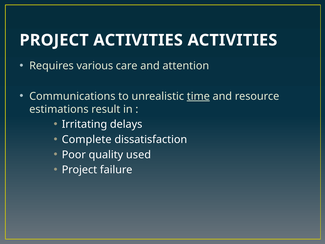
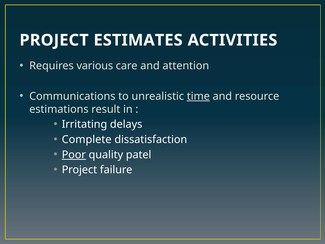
PROJECT ACTIVITIES: ACTIVITIES -> ESTIMATES
Poor underline: none -> present
used: used -> patel
